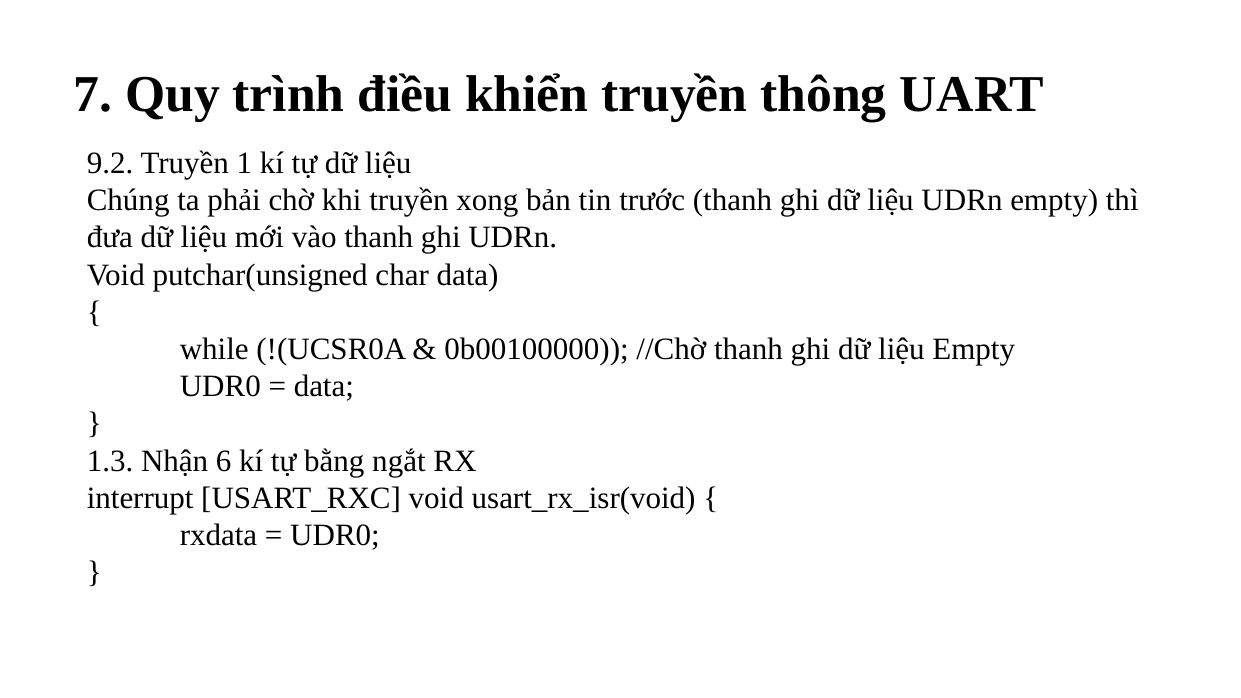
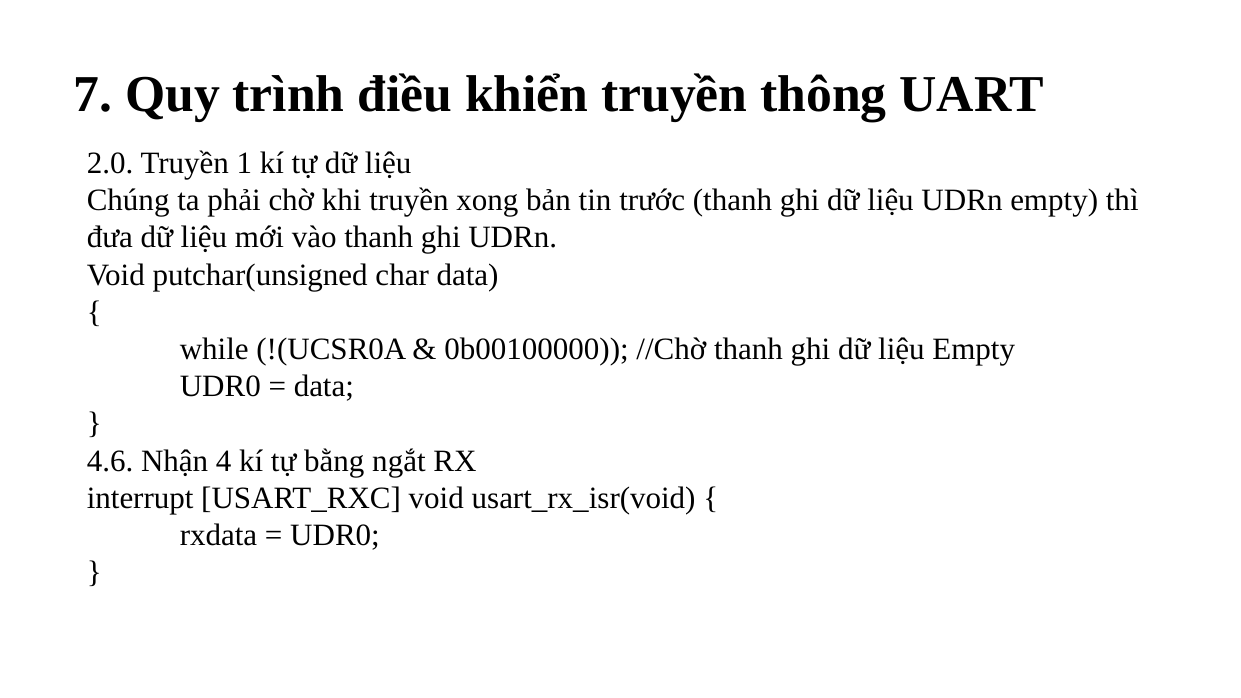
9.2: 9.2 -> 2.0
1.3: 1.3 -> 4.6
6: 6 -> 4
